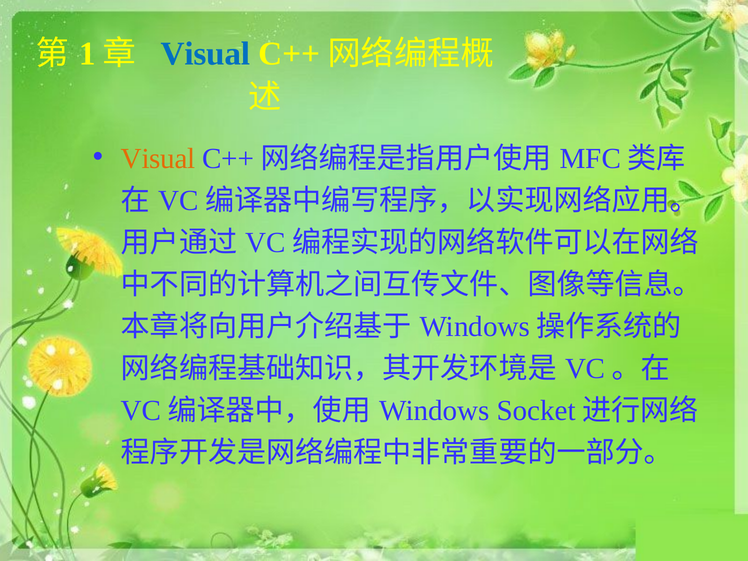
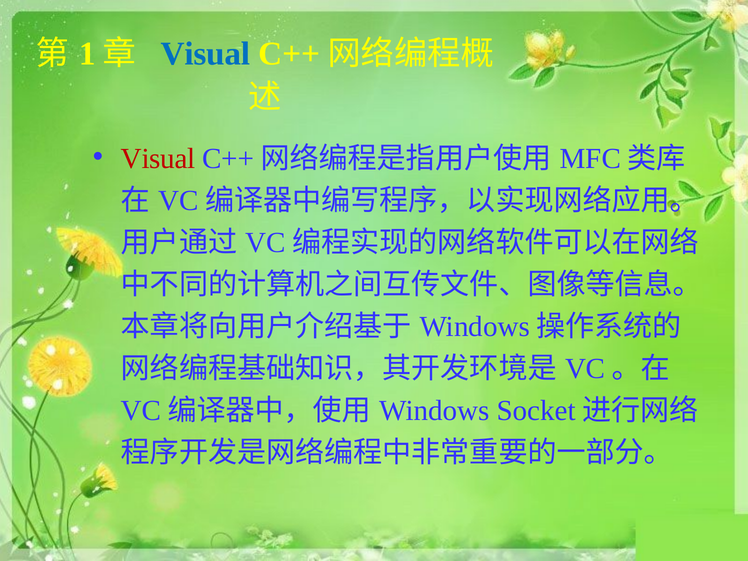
Visual at (158, 159) colour: orange -> red
